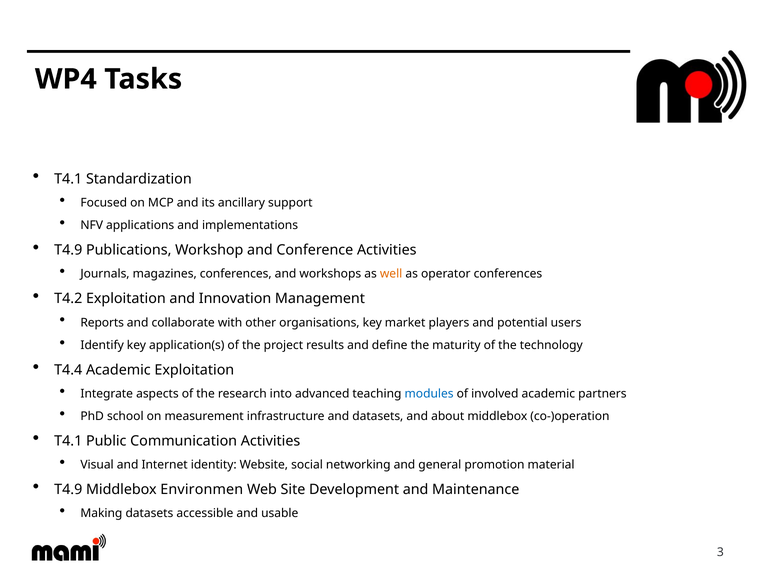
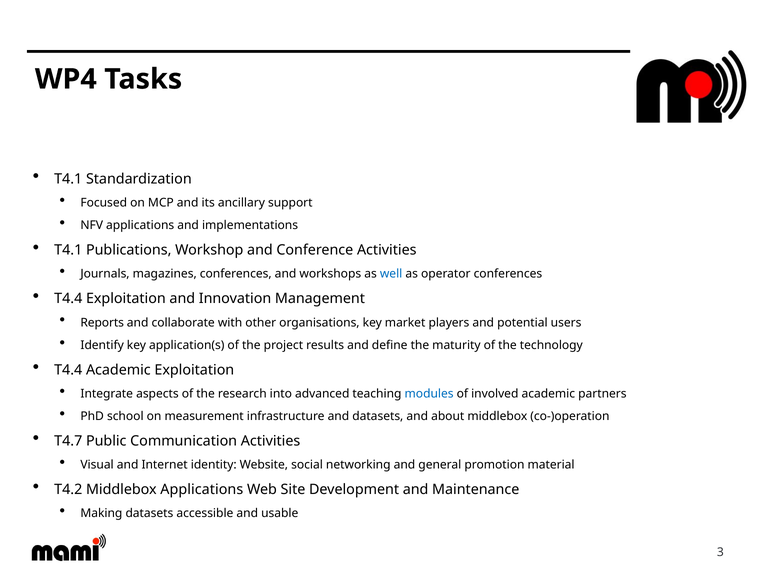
T4.9 at (68, 250): T4.9 -> T4.1
well colour: orange -> blue
T4.2 at (68, 299): T4.2 -> T4.4
T4.1 at (68, 441): T4.1 -> T4.7
T4.9 at (68, 489): T4.9 -> T4.2
Middlebox Environmen: Environmen -> Applications
